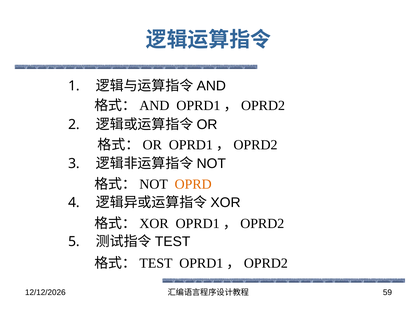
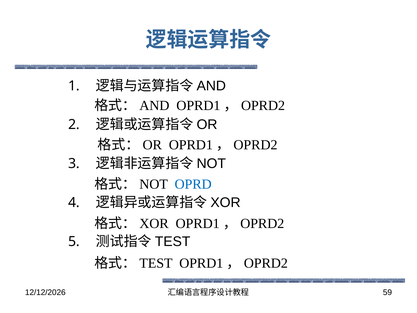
OPRD colour: orange -> blue
